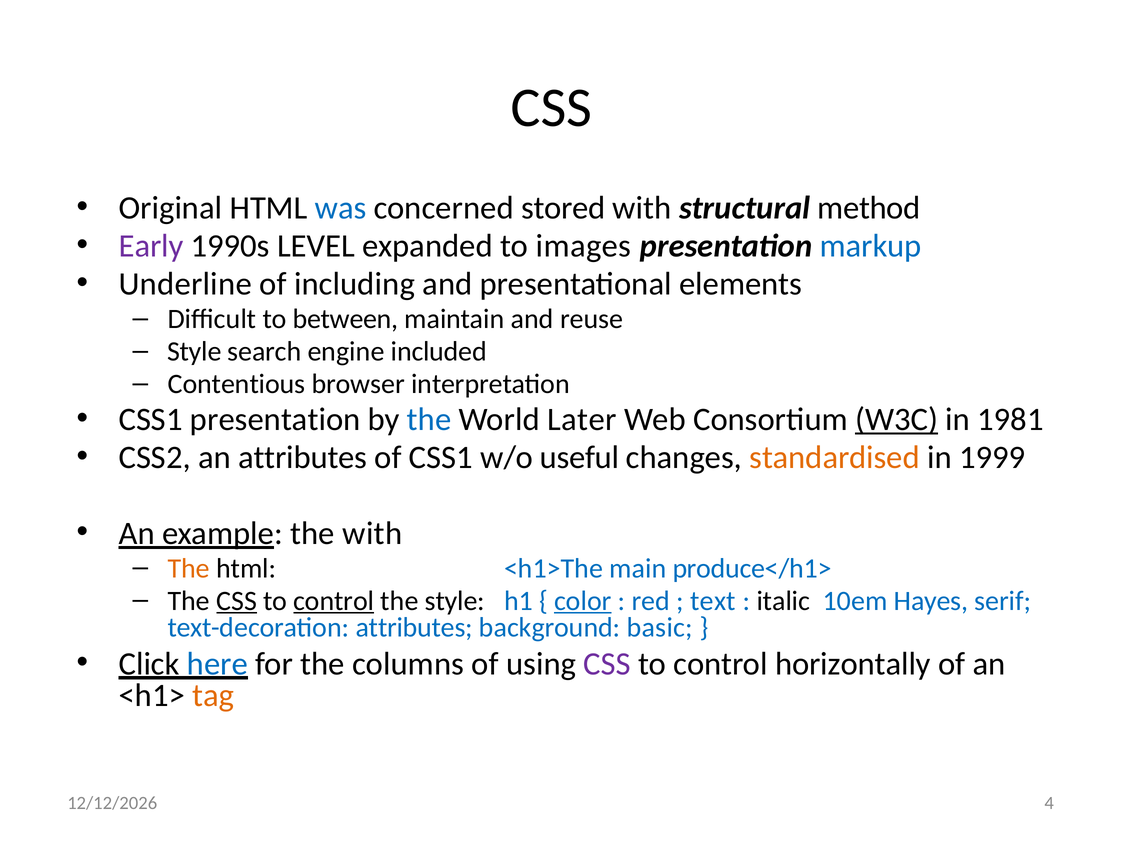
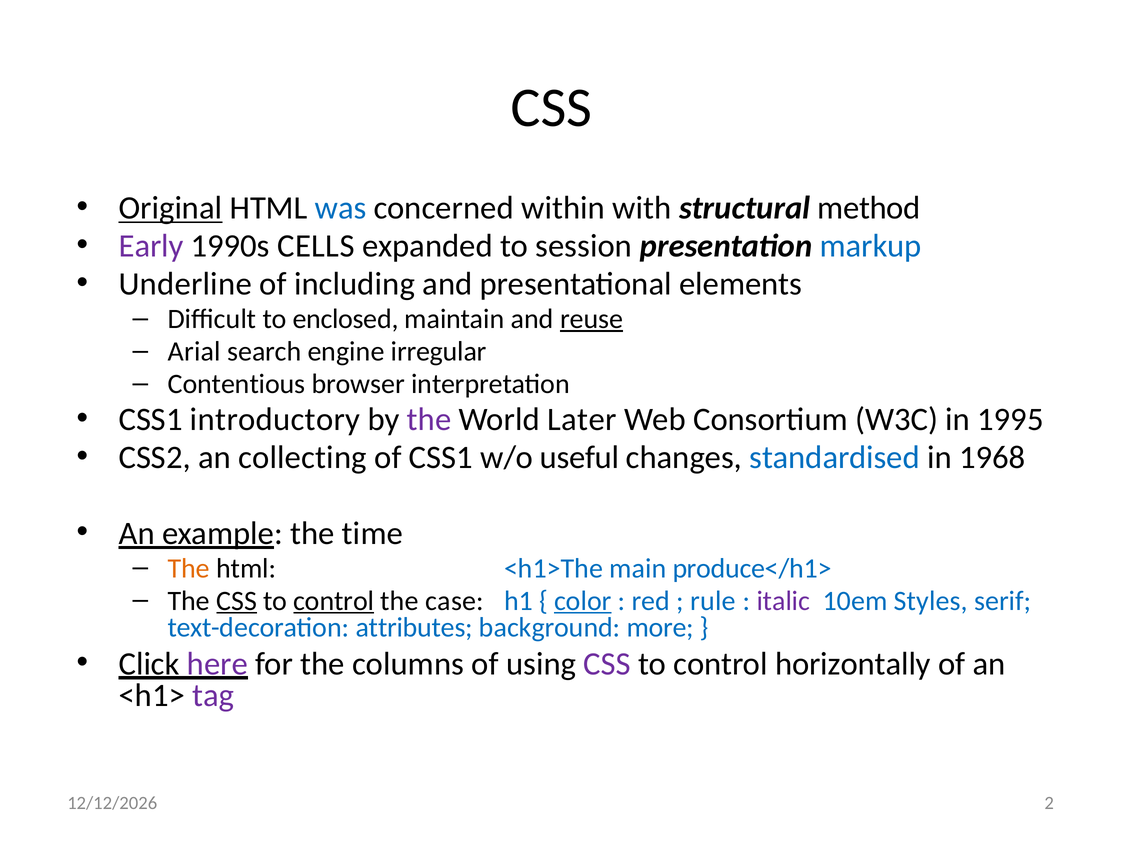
Original underline: none -> present
stored: stored -> within
LEVEL: LEVEL -> CELLS
images: images -> session
between: between -> enclosed
reuse underline: none -> present
Style at (194, 351): Style -> Arial
included: included -> irregular
CSS1 presentation: presentation -> introductory
the at (429, 419) colour: blue -> purple
W3C underline: present -> none
1981: 1981 -> 1995
an attributes: attributes -> collecting
standardised colour: orange -> blue
1999: 1999 -> 1968
the with: with -> time
the style: style -> case
text: text -> rule
italic colour: black -> purple
Hayes: Hayes -> Styles
basic: basic -> more
here colour: blue -> purple
tag colour: orange -> purple
4: 4 -> 2
